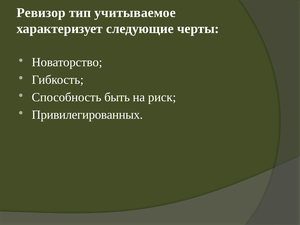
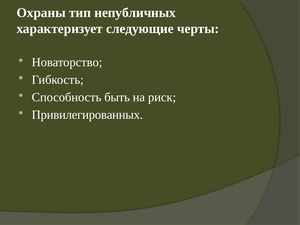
Ревизор: Ревизор -> Охраны
учитываемое: учитываемое -> непубличных
